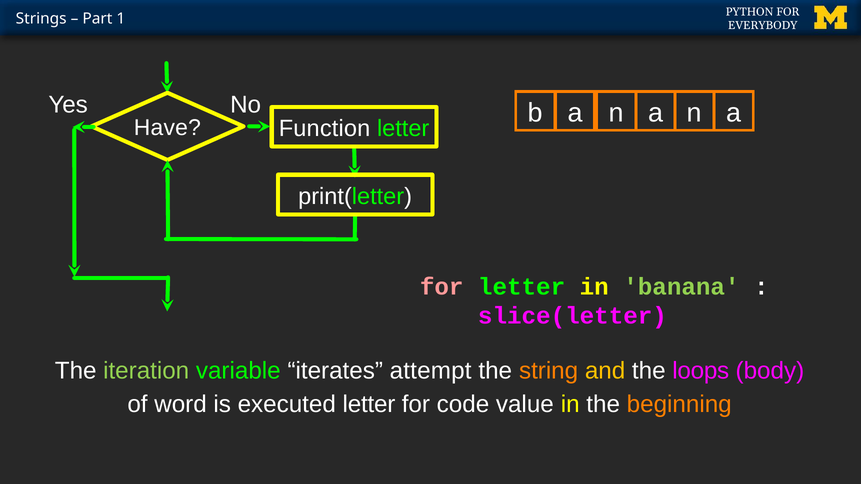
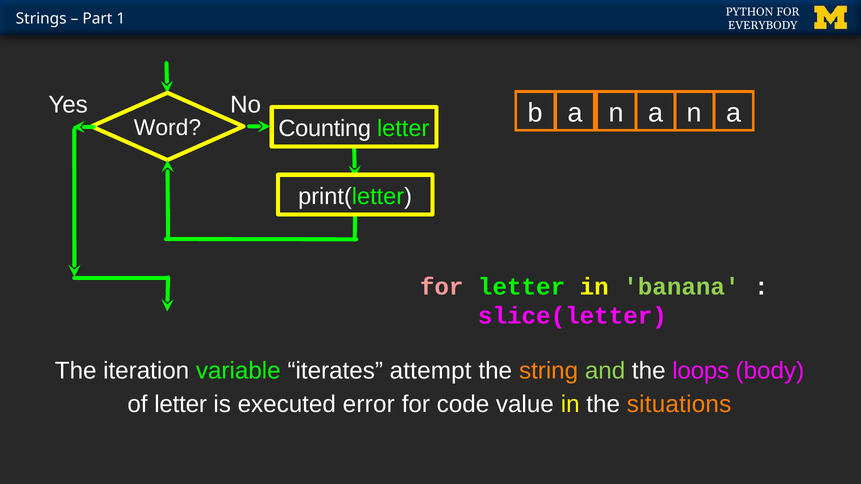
Have: Have -> Word
Function: Function -> Counting
iteration colour: light green -> white
and colour: yellow -> light green
of word: word -> letter
executed letter: letter -> error
beginning: beginning -> situations
